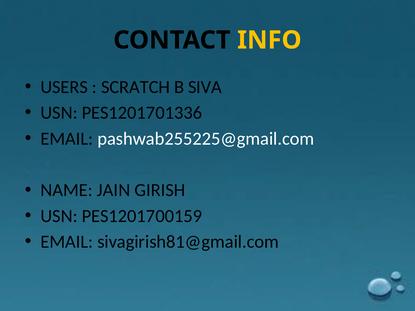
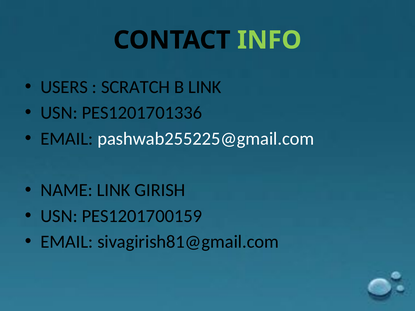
INFO colour: yellow -> light green
B SIVA: SIVA -> LINK
NAME JAIN: JAIN -> LINK
